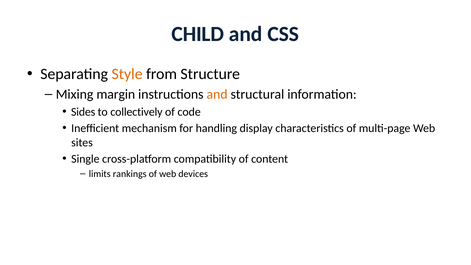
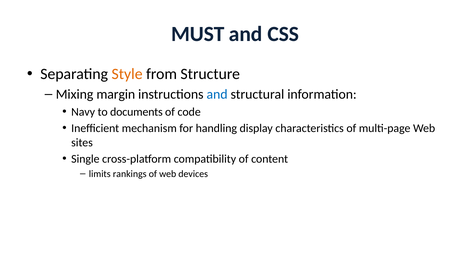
CHILD: CHILD -> MUST
and at (217, 94) colour: orange -> blue
Sides: Sides -> Navy
collectively: collectively -> documents
